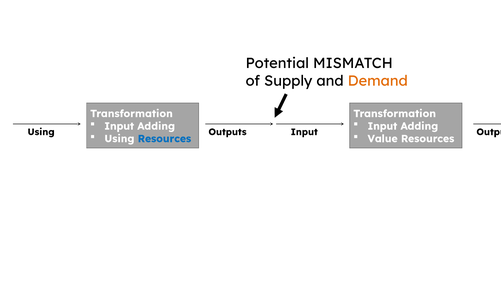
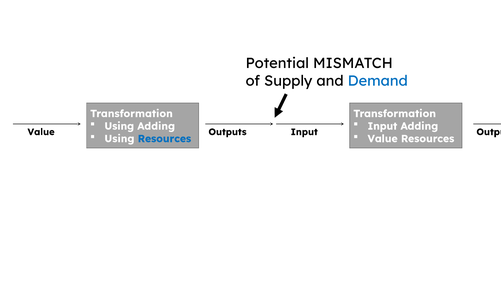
Demand colour: orange -> blue
Input at (119, 126): Input -> Using
Using at (41, 132): Using -> Value
